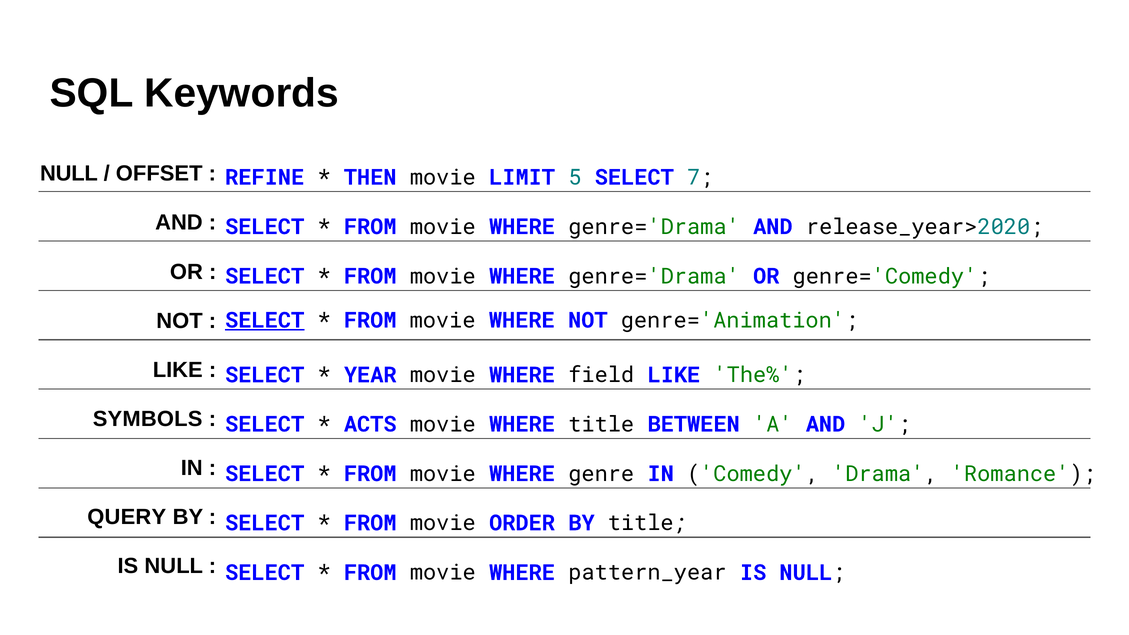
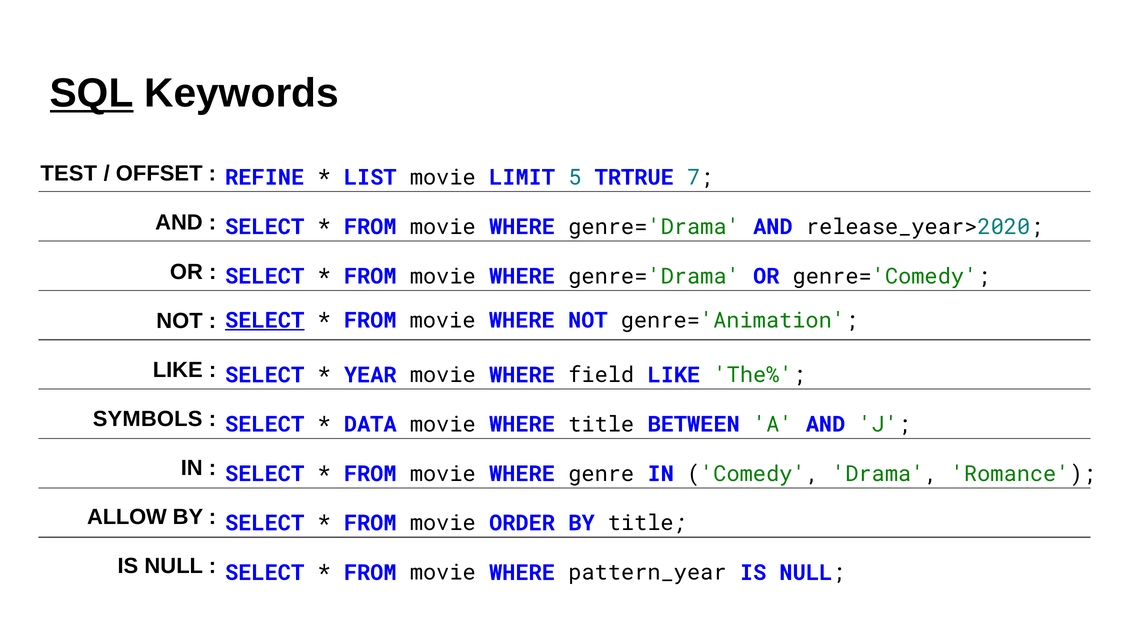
SQL underline: none -> present
NULL at (69, 174): NULL -> TEST
THEN: THEN -> LIST
5 SELECT: SELECT -> TRTRUE
ACTS: ACTS -> DATA
QUERY: QUERY -> ALLOW
